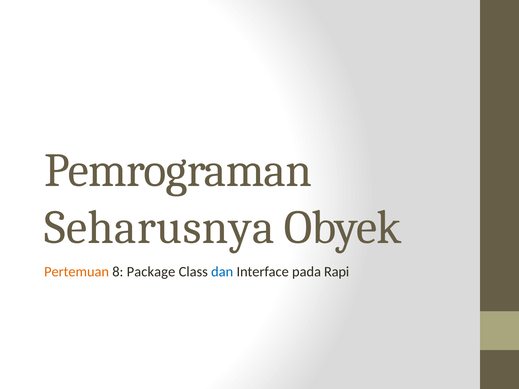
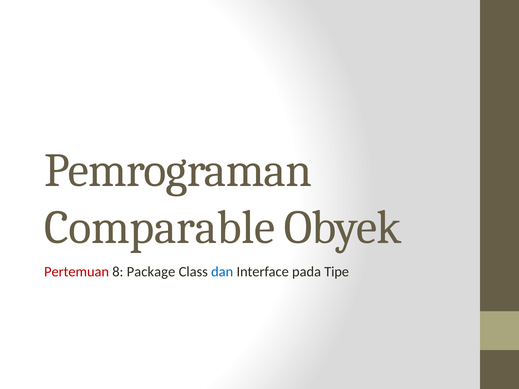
Seharusnya: Seharusnya -> Comparable
Pertemuan colour: orange -> red
Rapi: Rapi -> Tipe
